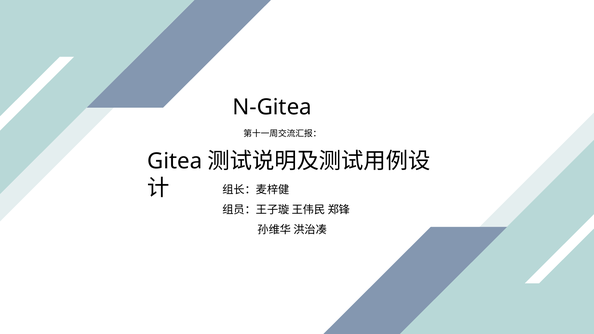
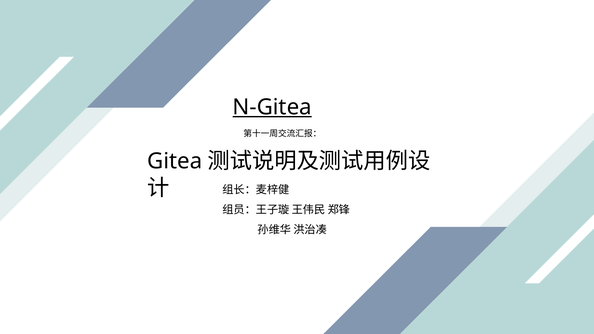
N-Gitea underline: none -> present
